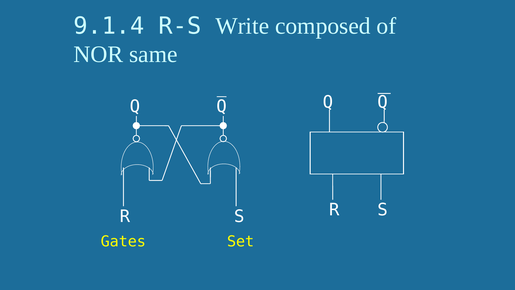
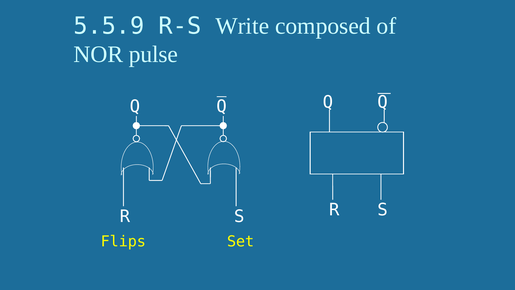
9.1.4: 9.1.4 -> 5.5.9
same: same -> pulse
Gates: Gates -> Flips
